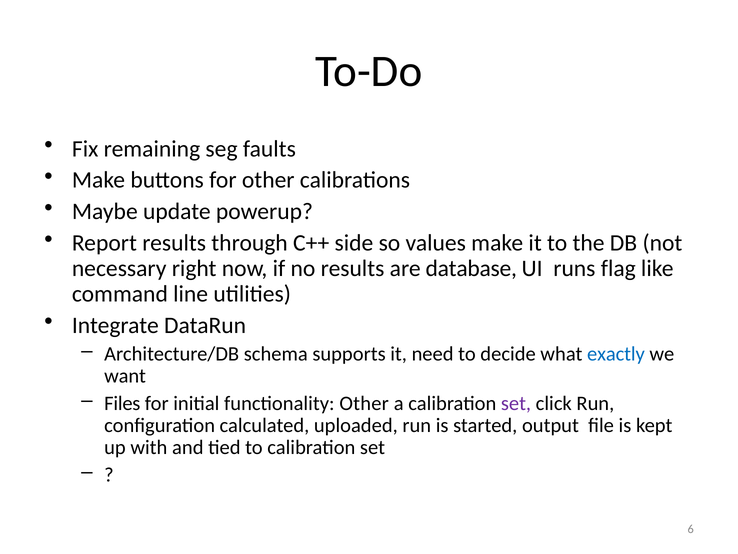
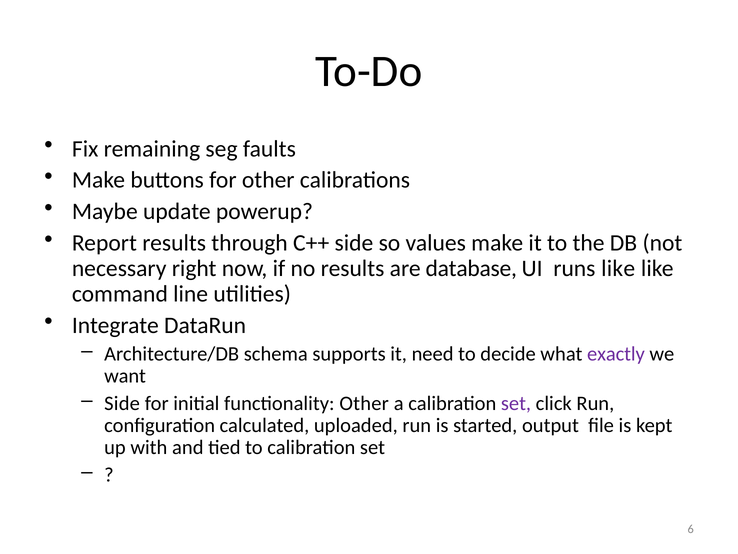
runs flag: flag -> like
exactly colour: blue -> purple
Files at (122, 403): Files -> Side
